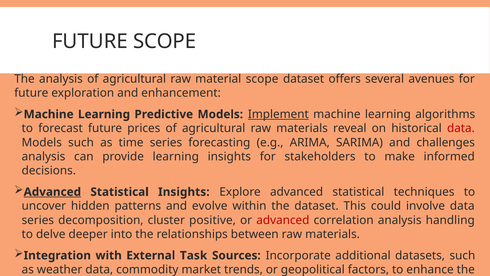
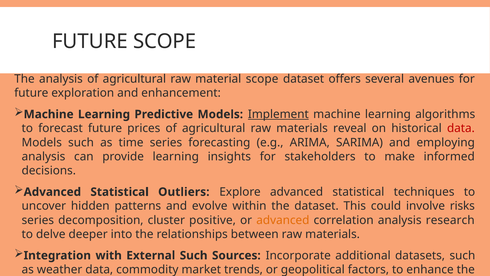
challenges: challenges -> employing
Advanced at (52, 192) underline: present -> none
Statistical Insights: Insights -> Outliers
involve data: data -> risks
advanced at (283, 220) colour: red -> orange
handling: handling -> research
External Task: Task -> Such
